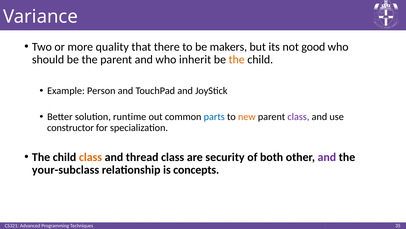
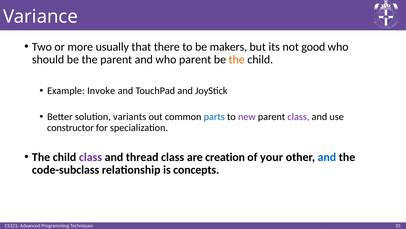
quality: quality -> usually
who inherit: inherit -> parent
Person: Person -> Invoke
runtime: runtime -> variants
new colour: orange -> purple
class at (90, 157) colour: orange -> purple
security: security -> creation
both: both -> your
and at (327, 157) colour: purple -> blue
your-subclass: your-subclass -> code-subclass
